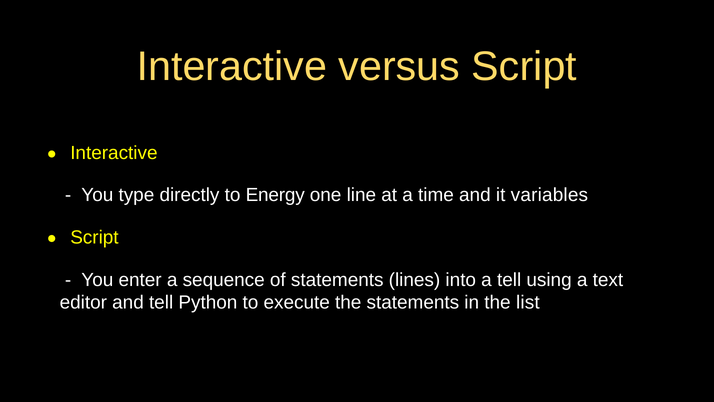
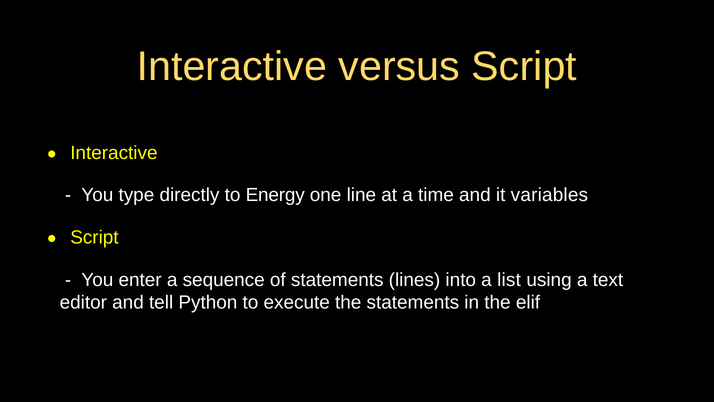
a tell: tell -> list
list: list -> elif
